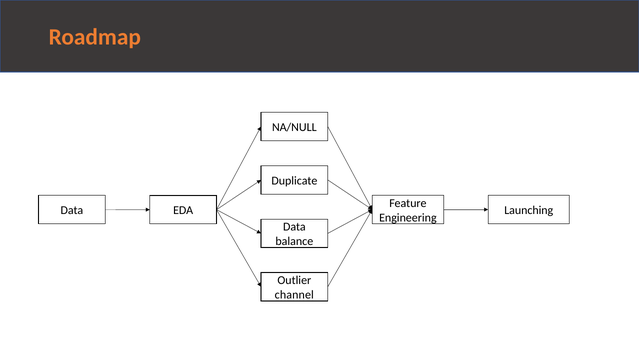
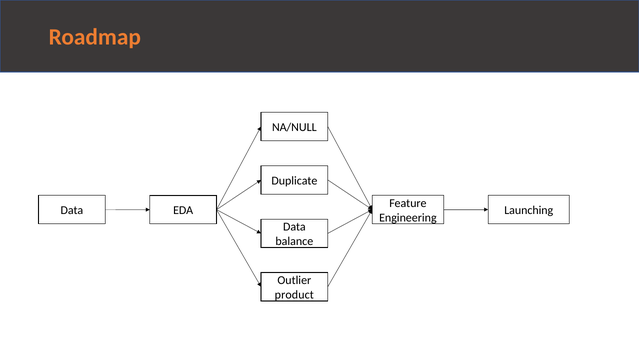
channel: channel -> product
